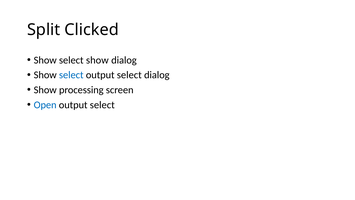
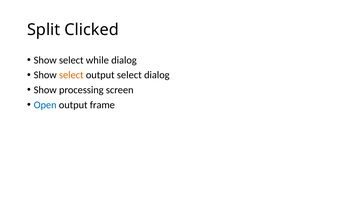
select show: show -> while
select at (71, 75) colour: blue -> orange
select at (102, 105): select -> frame
